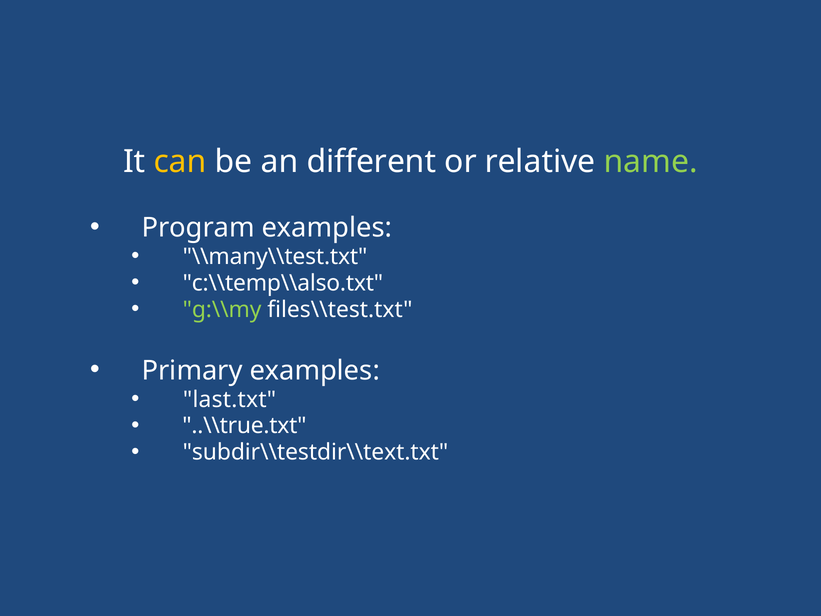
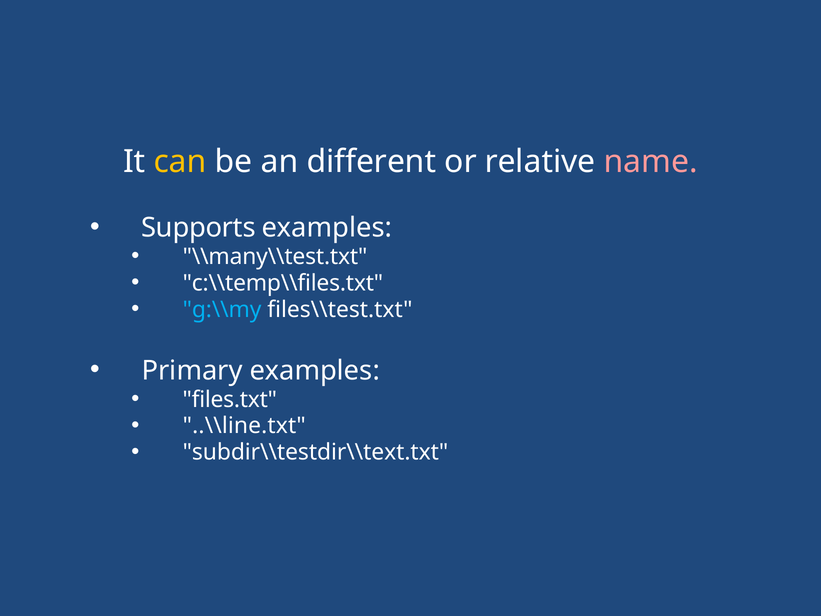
name colour: light green -> pink
Program: Program -> Supports
c:\\temp\\also.txt: c:\\temp\\also.txt -> c:\\temp\\files.txt
g:\\my colour: light green -> light blue
last.txt: last.txt -> files.txt
..\\true.txt: ..\\true.txt -> ..\\line.txt
